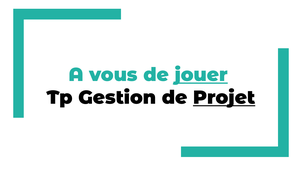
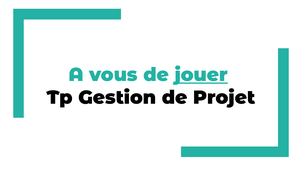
Projet underline: present -> none
